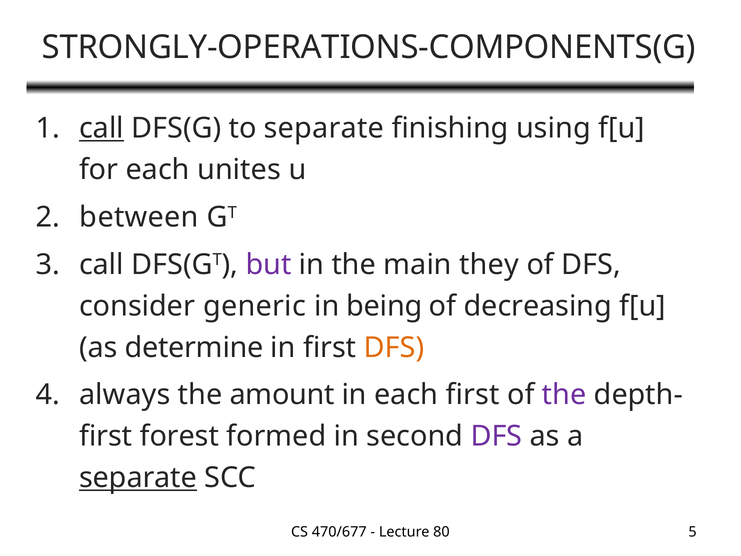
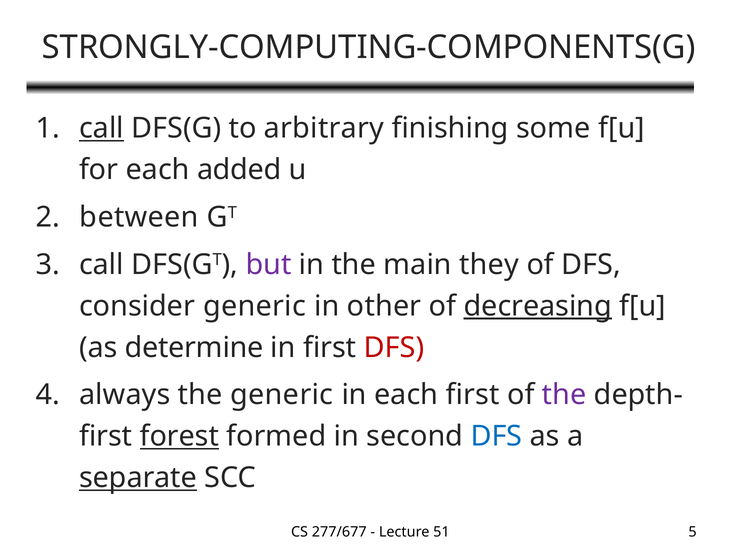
STRONGLY-OPERATIONS-COMPONENTS(G: STRONGLY-OPERATIONS-COMPONENTS(G -> STRONGLY-COMPUTING-COMPONENTS(G
to separate: separate -> arbitrary
using: using -> some
unites: unites -> added
being: being -> other
decreasing underline: none -> present
DFS at (394, 347) colour: orange -> red
the amount: amount -> generic
forest underline: none -> present
DFS at (496, 436) colour: purple -> blue
470/677: 470/677 -> 277/677
80: 80 -> 51
